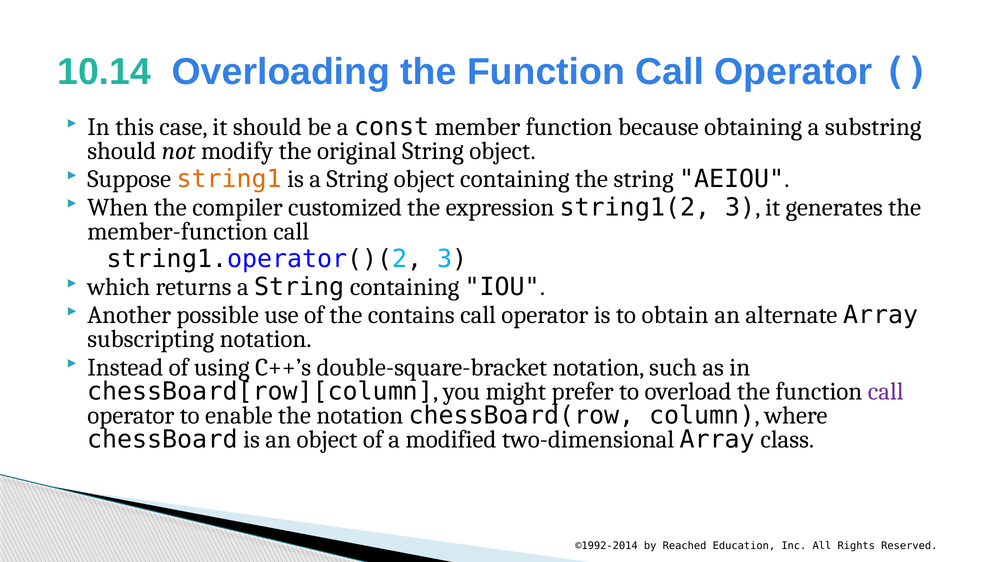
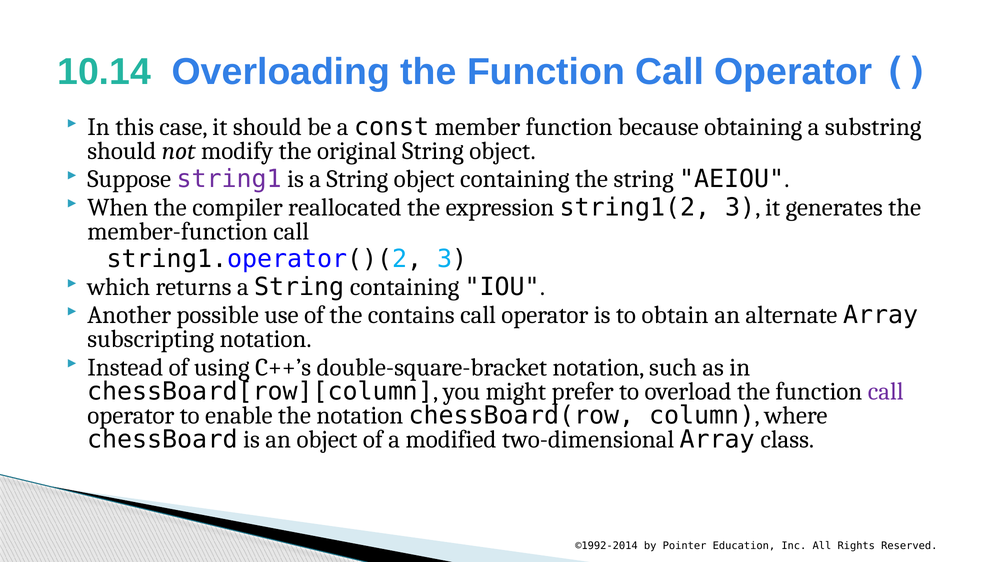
string1 colour: orange -> purple
customized: customized -> reallocated
Reached: Reached -> Pointer
